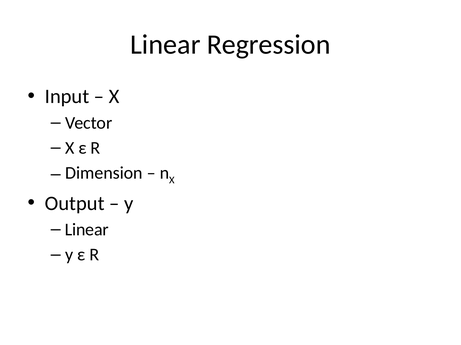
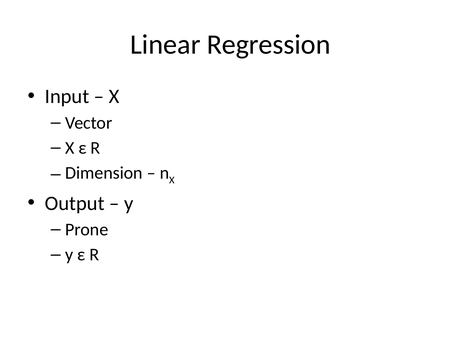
Linear at (87, 230): Linear -> Prone
